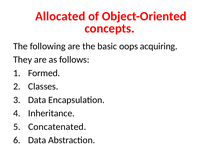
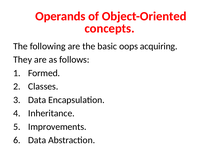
Allocated: Allocated -> Operands
Concatenated: Concatenated -> Improvements
